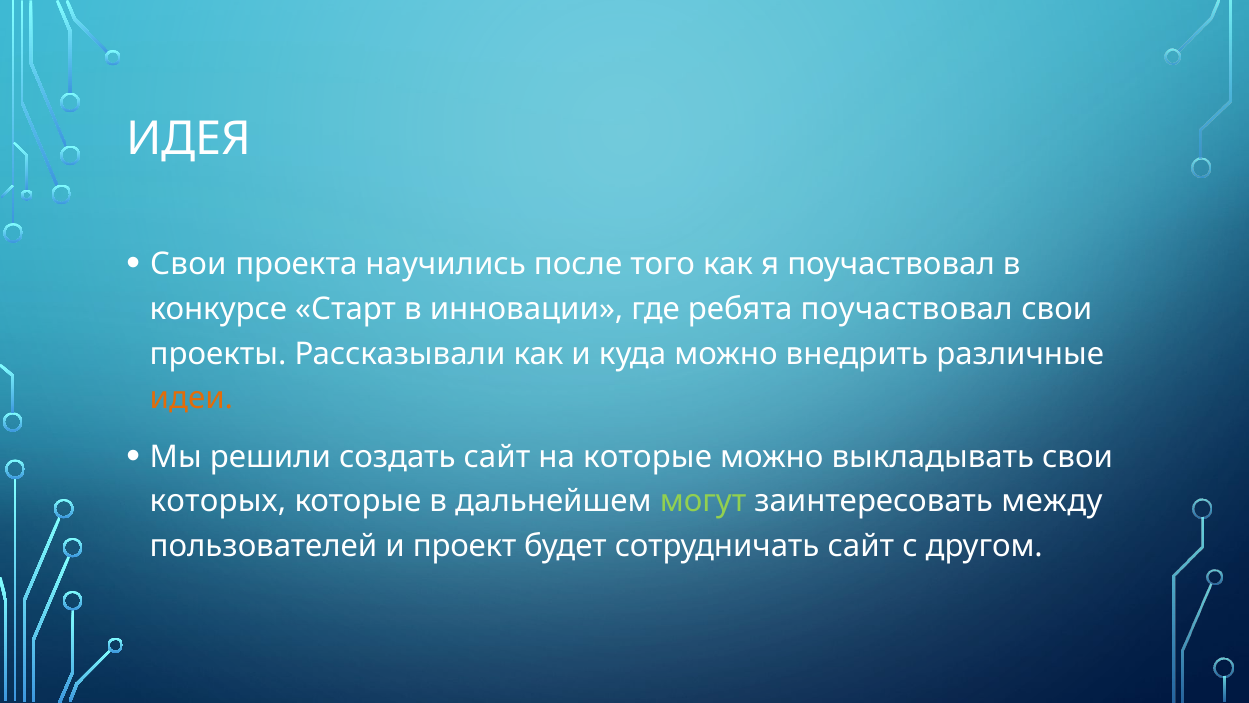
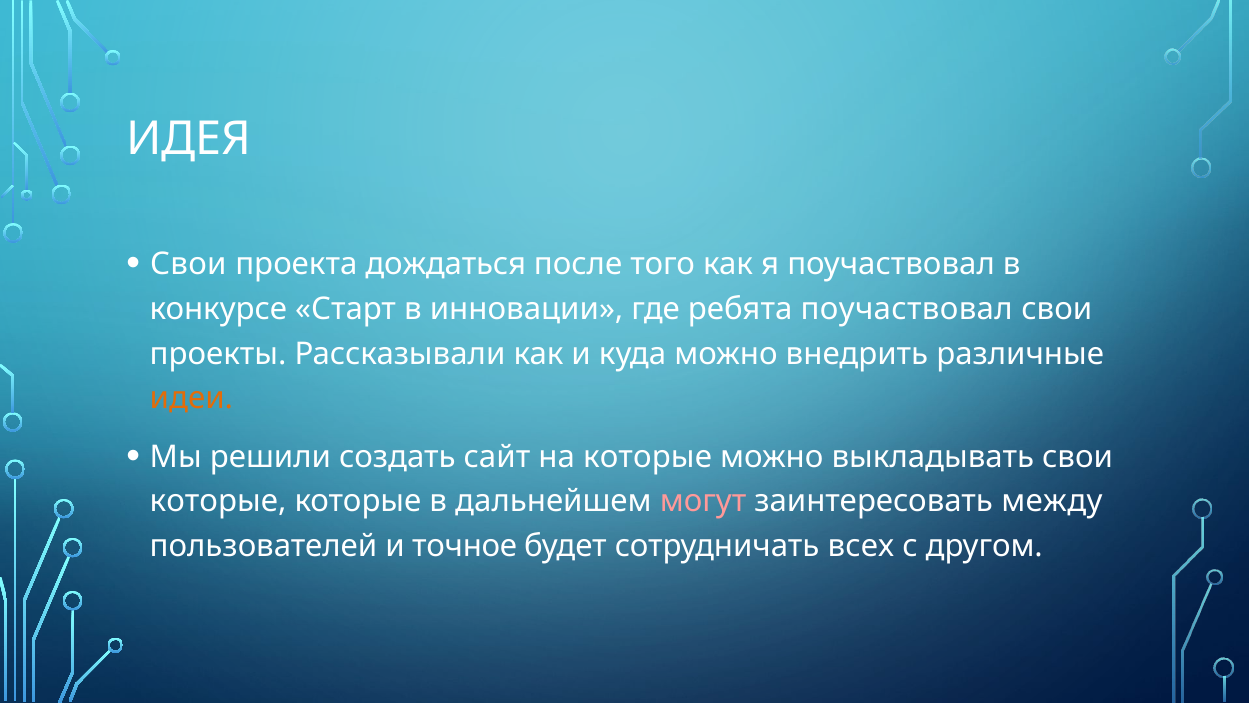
научились: научились -> дождаться
которых at (218, 501): которых -> которые
могут colour: light green -> pink
проект: проект -> точное
сотрудничать сайт: сайт -> всех
